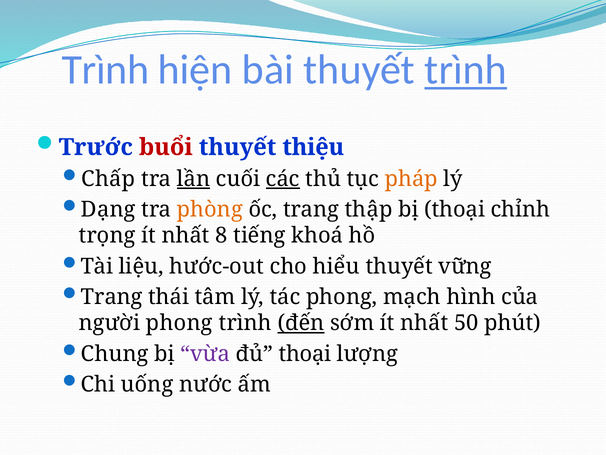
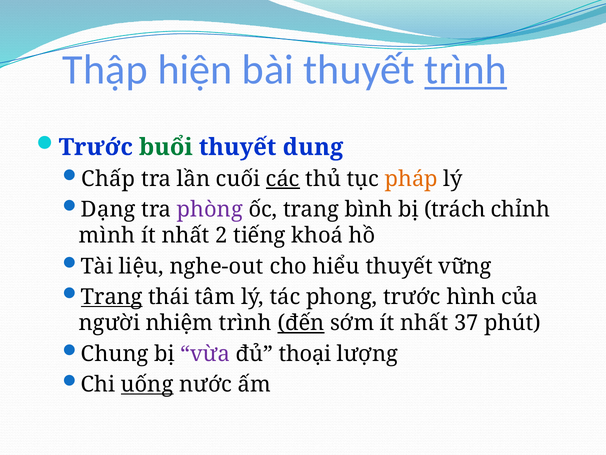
Trình at (105, 70): Trình -> Thập
buổi colour: red -> green
thiệu: thiệu -> dung
lần underline: present -> none
phòng colour: orange -> purple
thập: thập -> bình
bị thoại: thoại -> trách
trọng: trọng -> mình
8: 8 -> 2
hước-out: hước-out -> nghe-out
Trang at (112, 297) underline: none -> present
phong mạch: mạch -> trước
người phong: phong -> nhiệm
50: 50 -> 37
uống underline: none -> present
